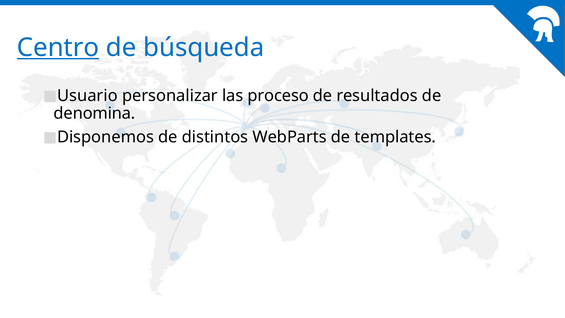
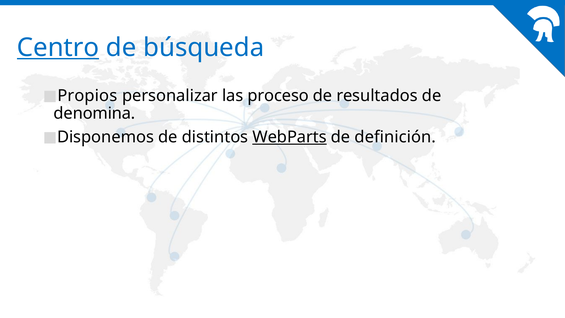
Usuario: Usuario -> Propios
WebParts underline: none -> present
templates: templates -> definición
